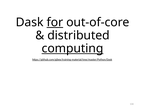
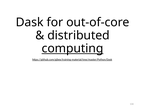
for underline: present -> none
